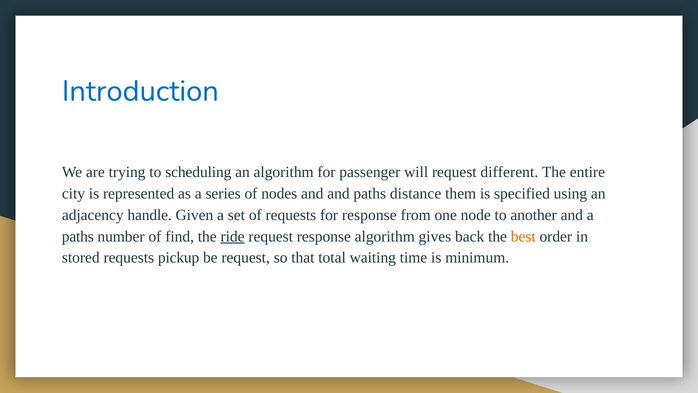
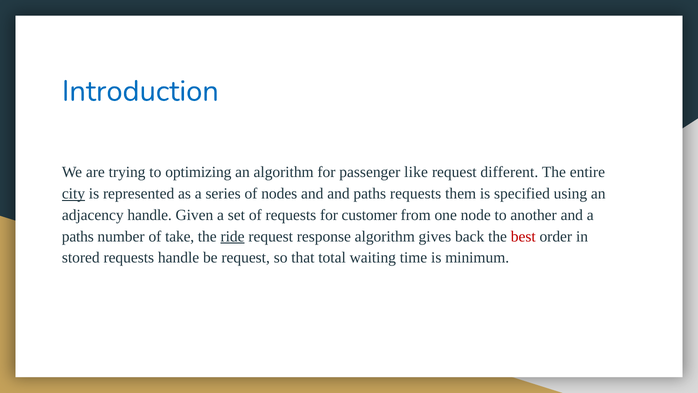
scheduling: scheduling -> optimizing
will: will -> like
city underline: none -> present
paths distance: distance -> requests
for response: response -> customer
find: find -> take
best colour: orange -> red
requests pickup: pickup -> handle
